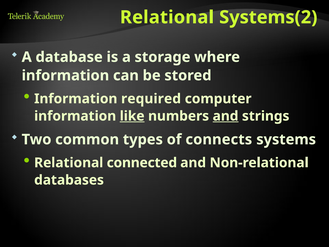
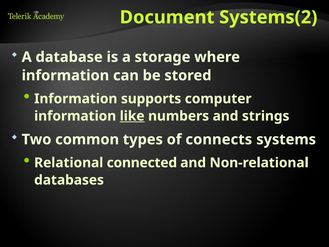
Relational at (167, 17): Relational -> Document
required: required -> supports
and at (226, 116) underline: present -> none
